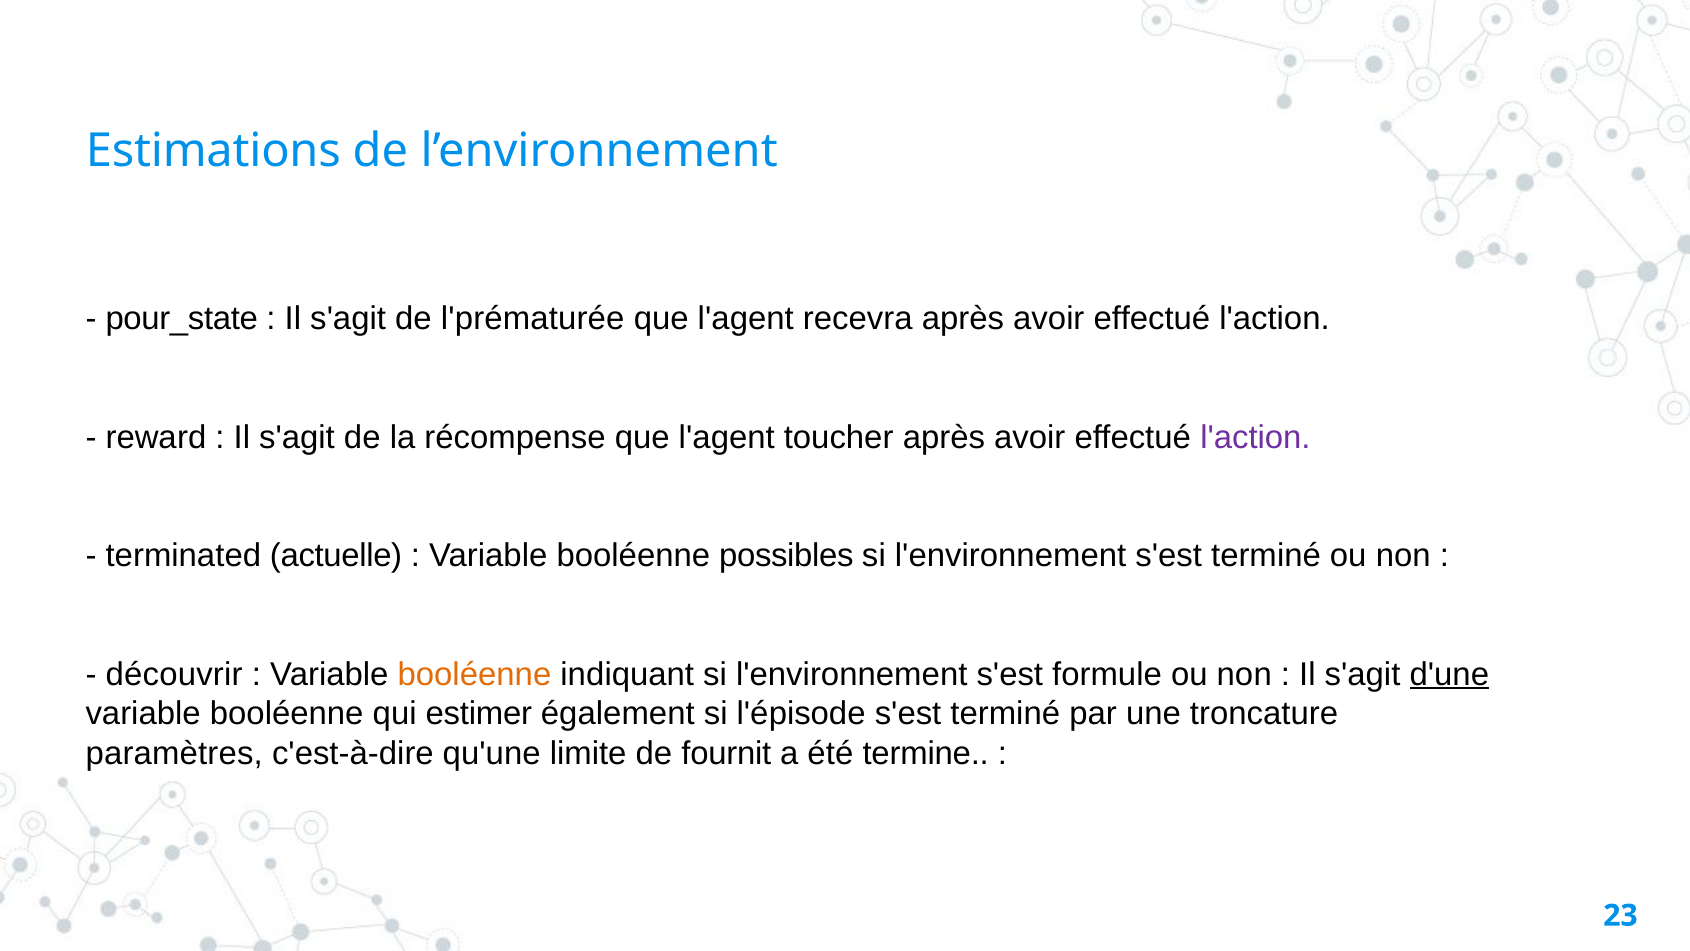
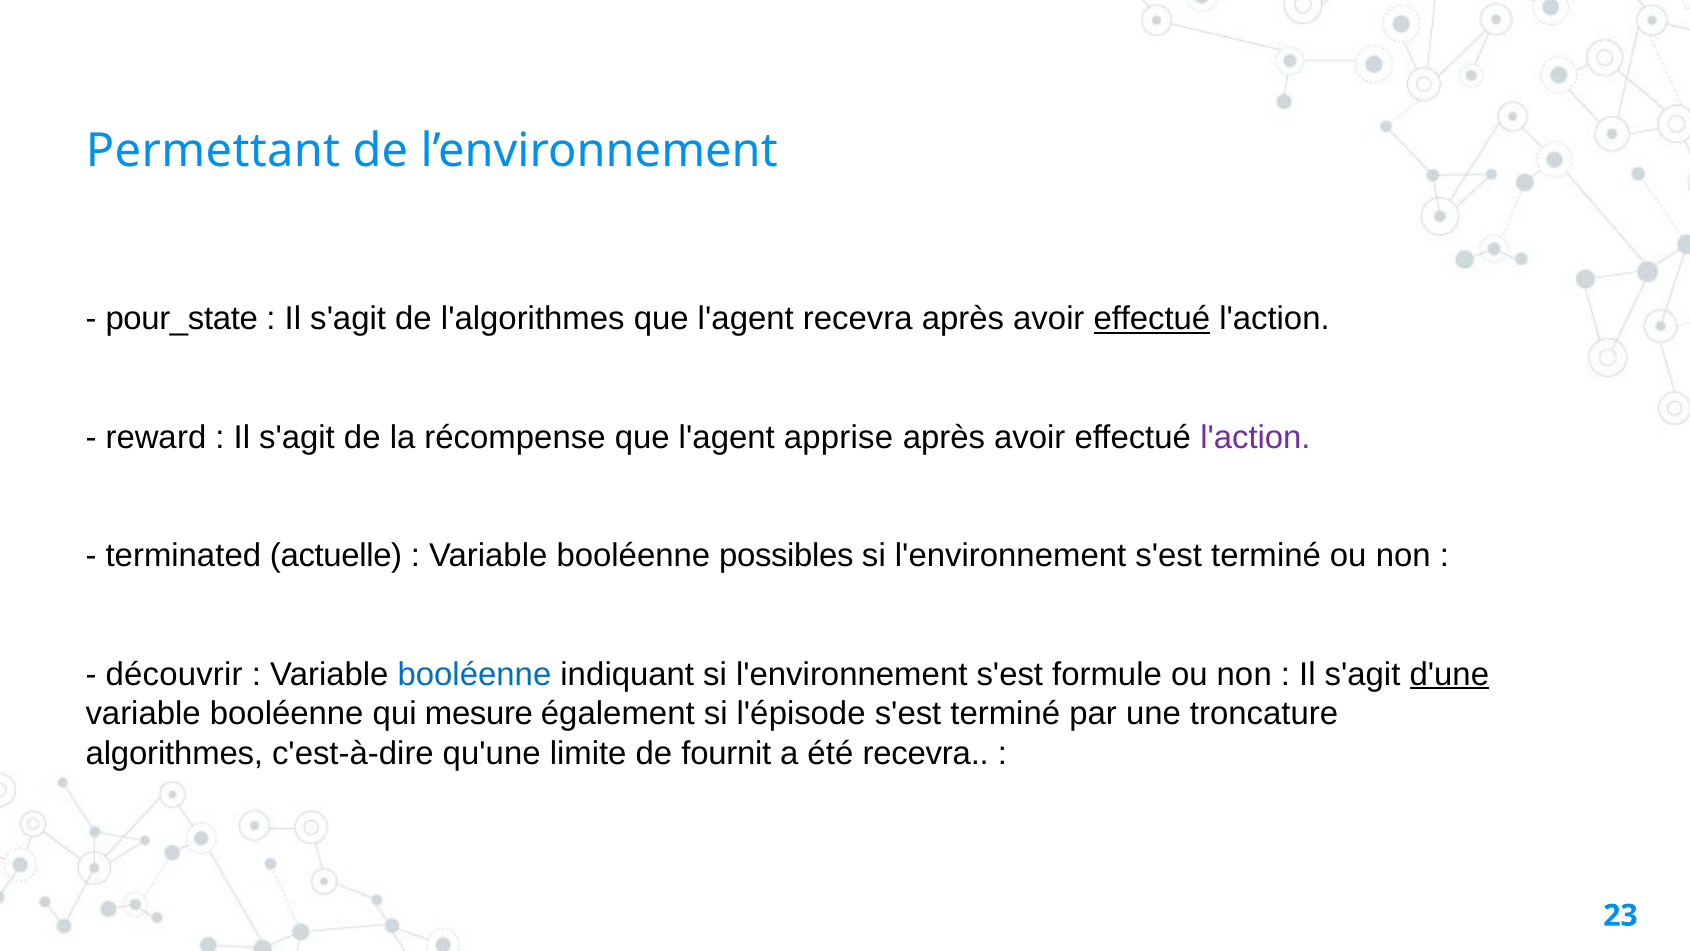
Estimations: Estimations -> Permettant
l'prématurée: l'prématurée -> l'algorithmes
effectué at (1152, 319) underline: none -> present
toucher: toucher -> apprise
booléenne at (474, 674) colour: orange -> blue
estimer: estimer -> mesure
paramètres: paramètres -> algorithmes
été termine: termine -> recevra
